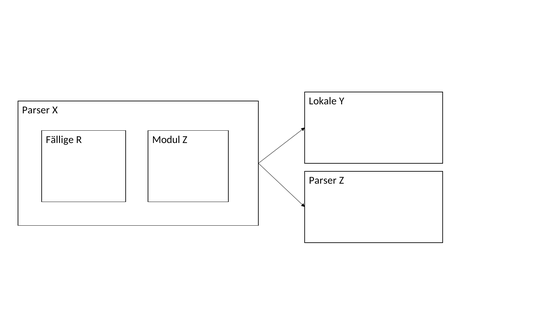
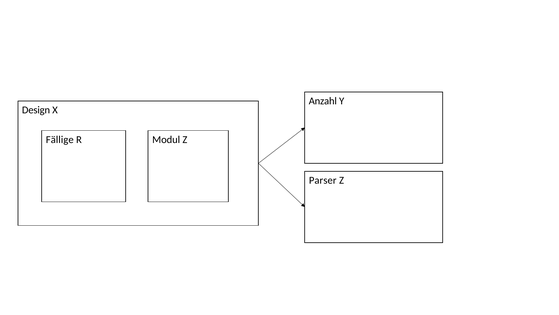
Lokale: Lokale -> Anzahl
Parser at (36, 110): Parser -> Design
